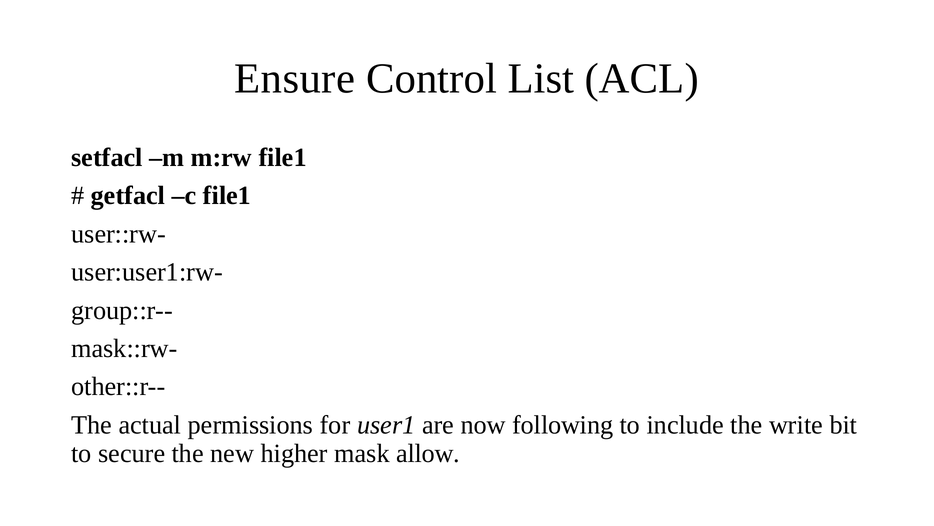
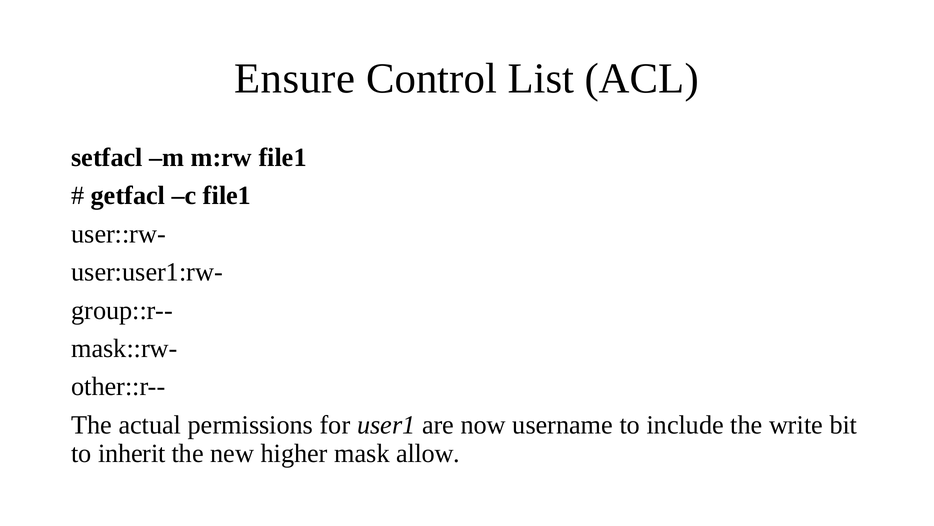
following: following -> username
secure: secure -> inherit
